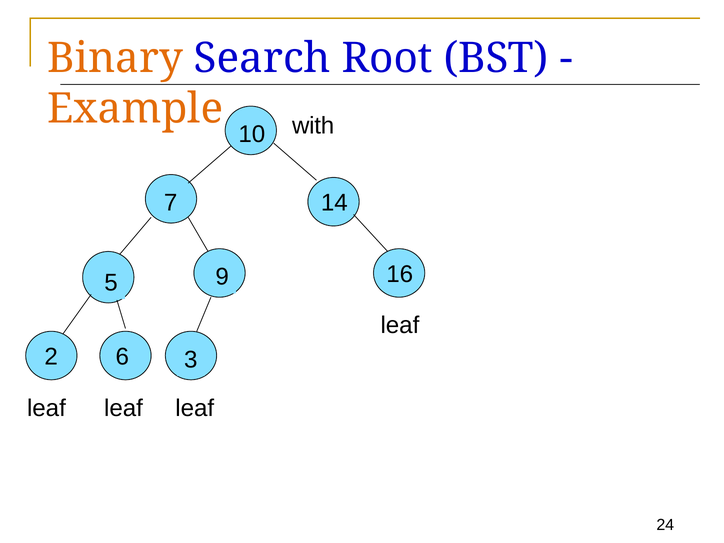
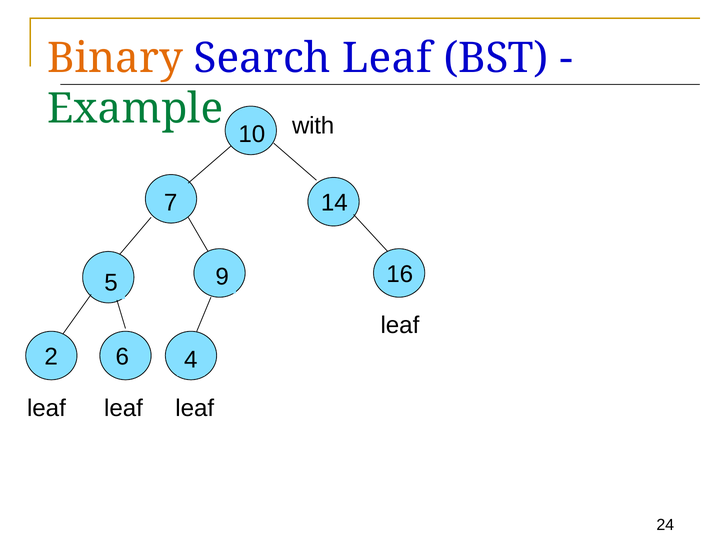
Search Root: Root -> Leaf
Example colour: orange -> green
3: 3 -> 4
